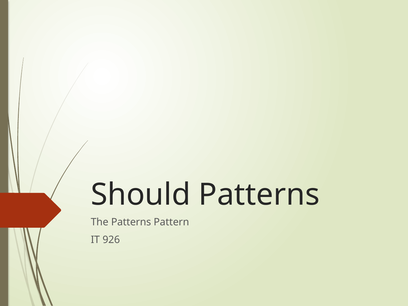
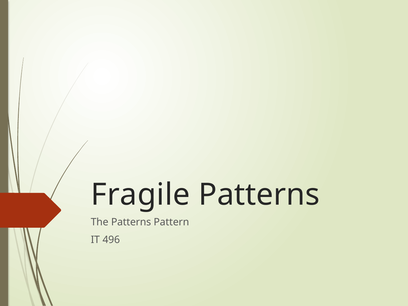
Should: Should -> Fragile
926: 926 -> 496
